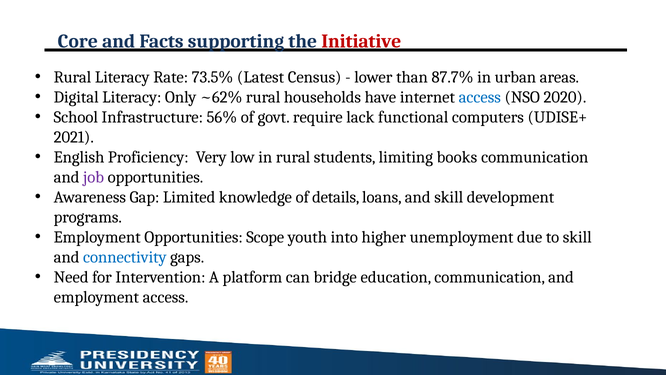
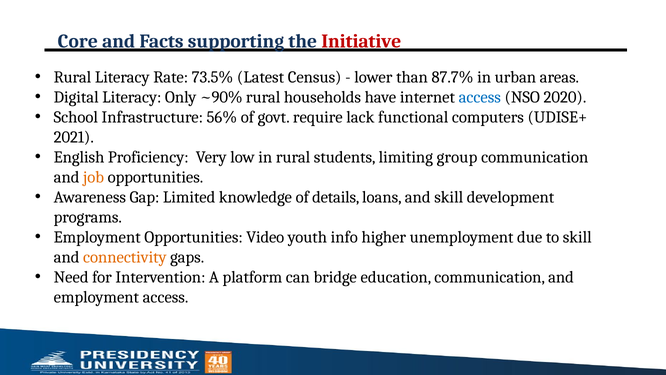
~62%: ~62% -> ~90%
books: books -> group
job colour: purple -> orange
Scope: Scope -> Video
into: into -> info
connectivity colour: blue -> orange
